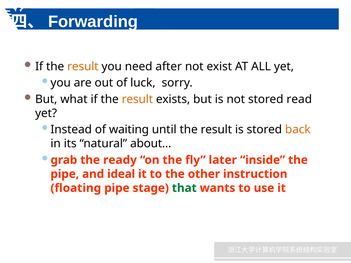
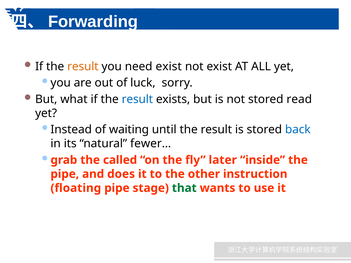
need after: after -> exist
result at (137, 99) colour: orange -> blue
back colour: orange -> blue
about…: about… -> fewer…
ready: ready -> called
ideal: ideal -> does
